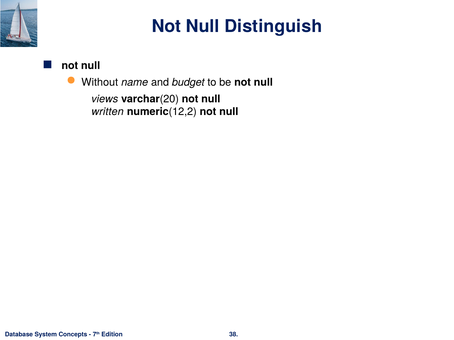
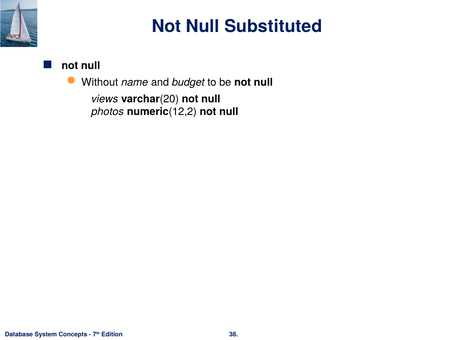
Distinguish: Distinguish -> Substituted
written: written -> photos
